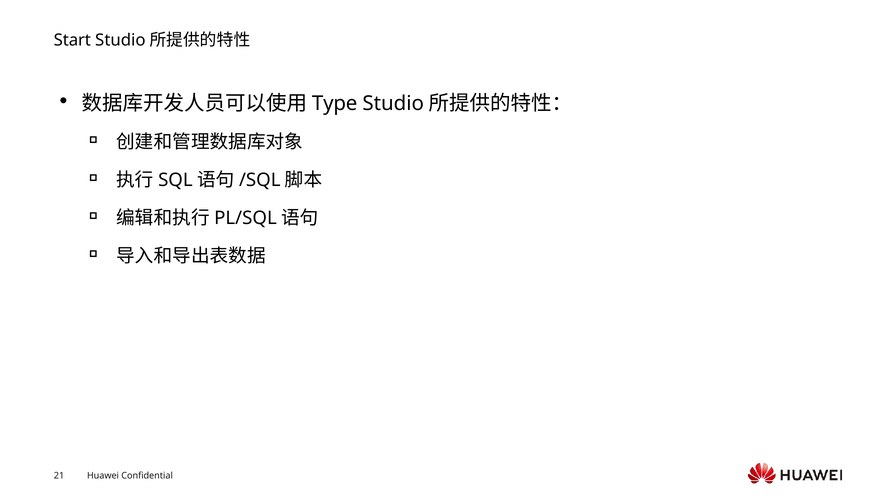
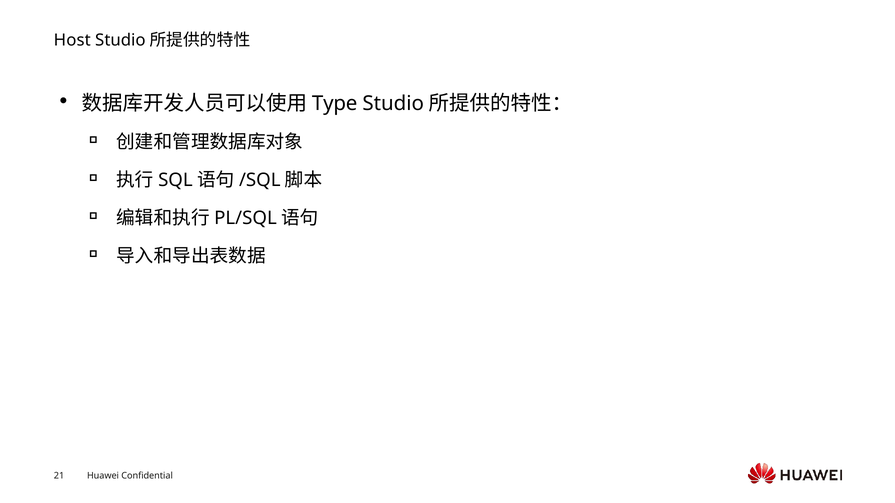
Start: Start -> Host
